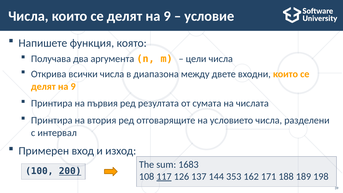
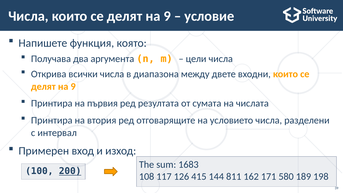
117 underline: present -> none
137: 137 -> 415
353: 353 -> 811
188: 188 -> 580
